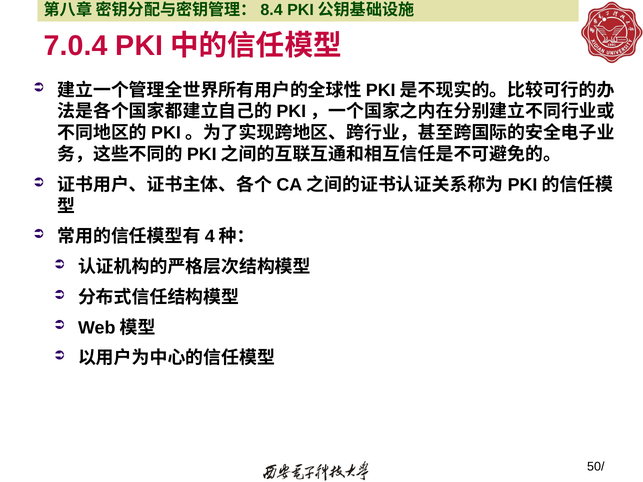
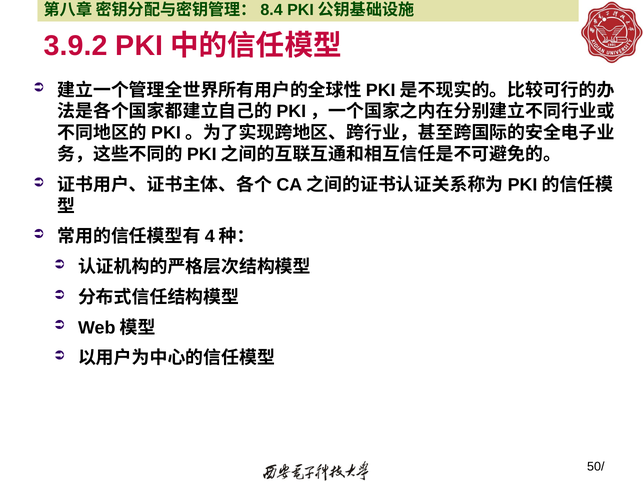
7.0.4: 7.0.4 -> 3.9.2
